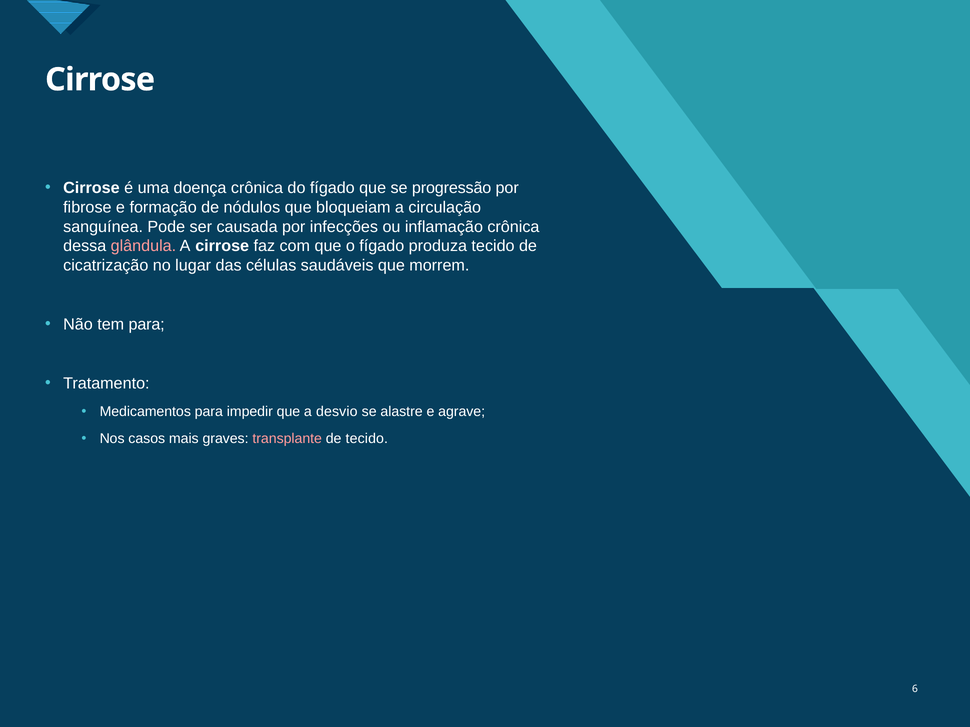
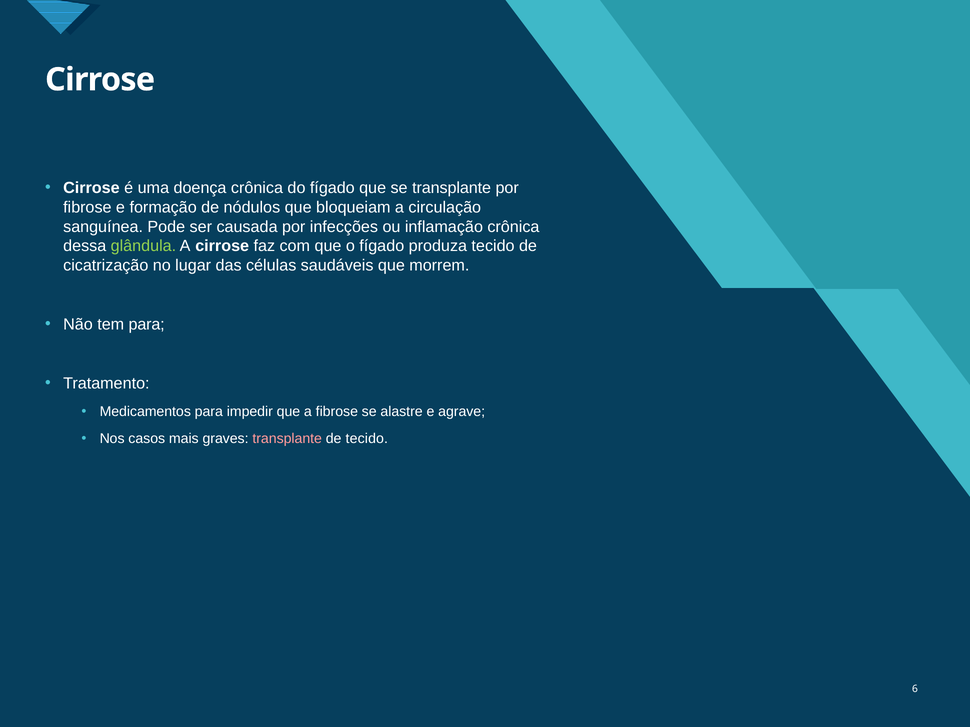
se progressão: progressão -> transplante
glândula colour: pink -> light green
a desvio: desvio -> fibrose
